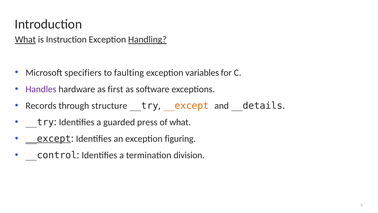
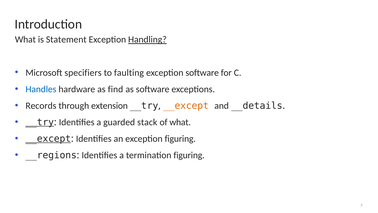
What at (25, 40) underline: present -> none
Instruction: Instruction -> Statement
exception variables: variables -> software
Handles colour: purple -> blue
first: first -> find
structure: structure -> extension
__try at (40, 122) underline: none -> present
press: press -> stack
__control: __control -> __regions
termination division: division -> figuring
